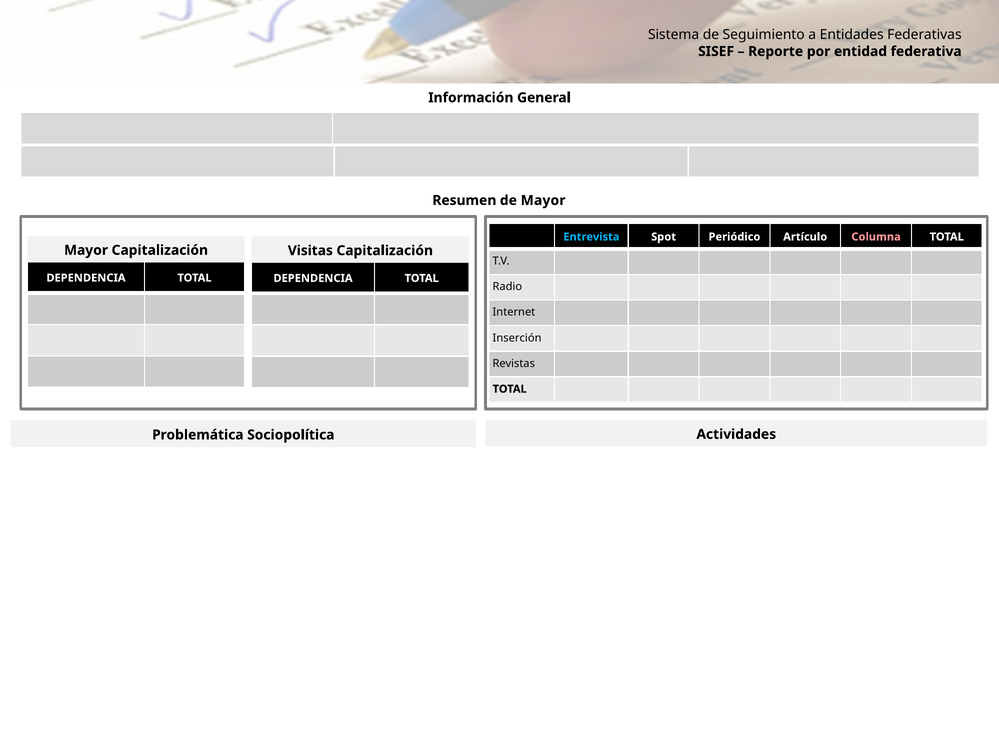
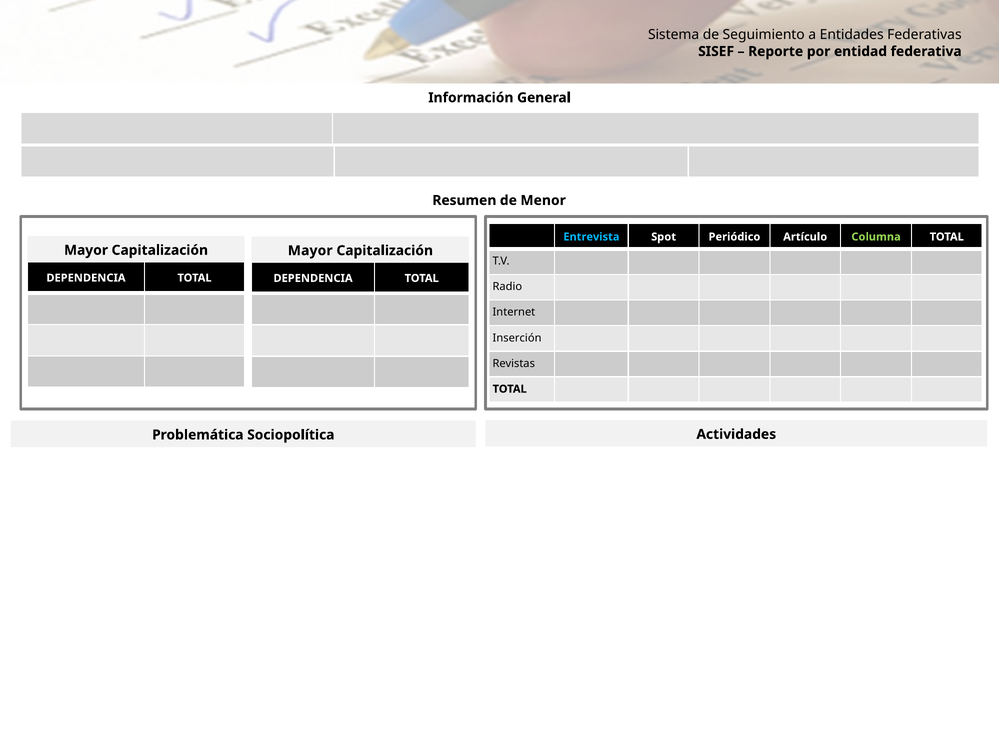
de Mayor: Mayor -> Menor
Columna colour: pink -> light green
Capitalización Visitas: Visitas -> Mayor
